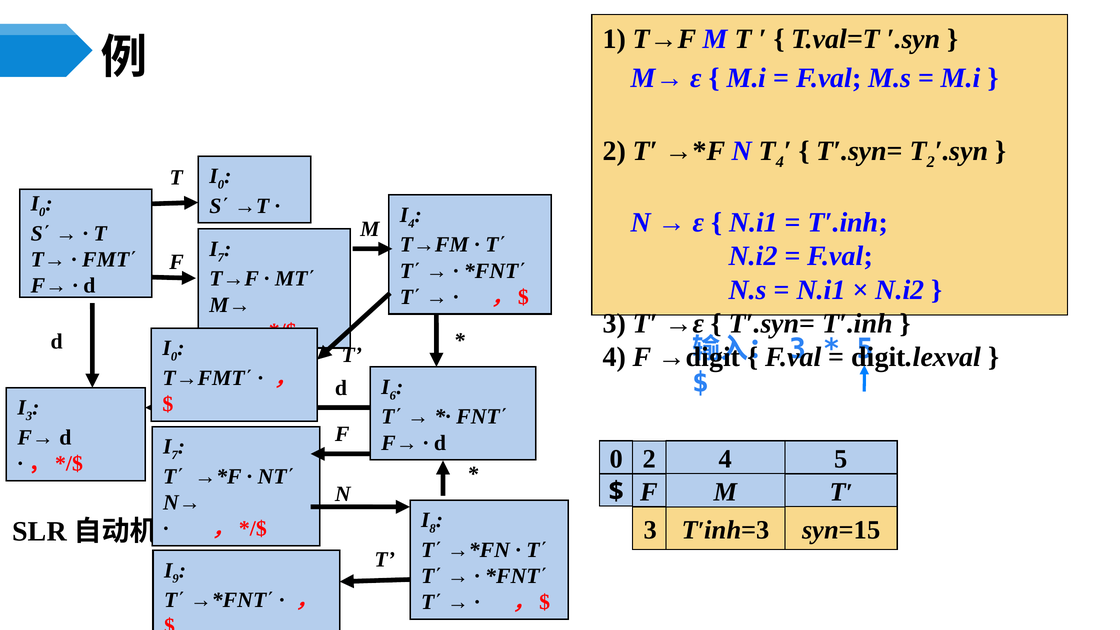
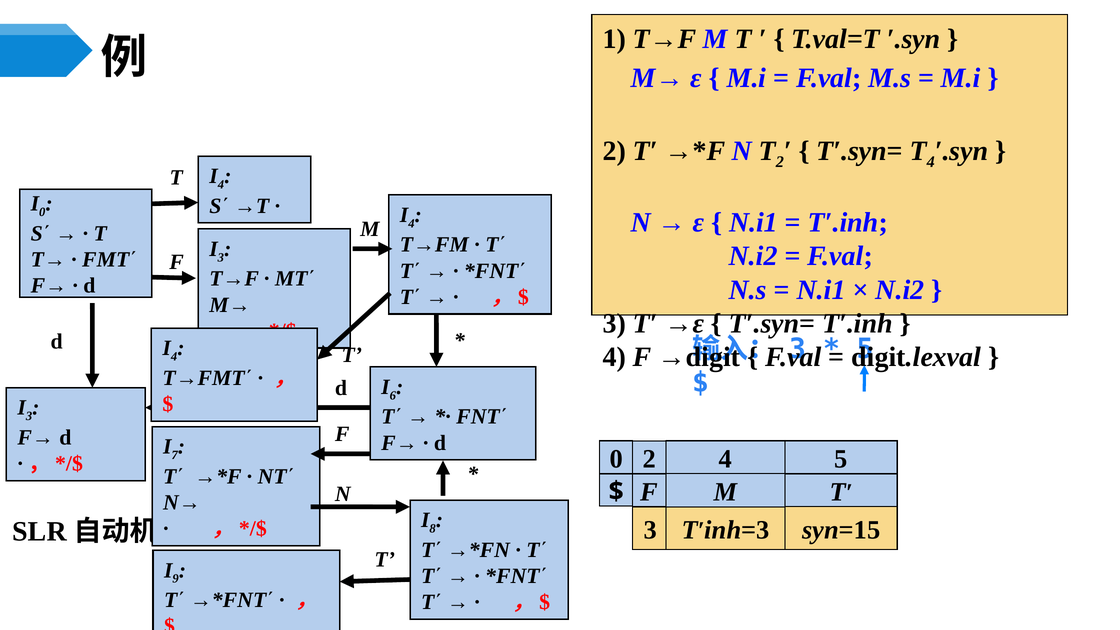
T 4: 4 -> 2
T 2: 2 -> 4
0 at (221, 185): 0 -> 4
7 at (221, 257): 7 -> 3
0 at (174, 357): 0 -> 4
